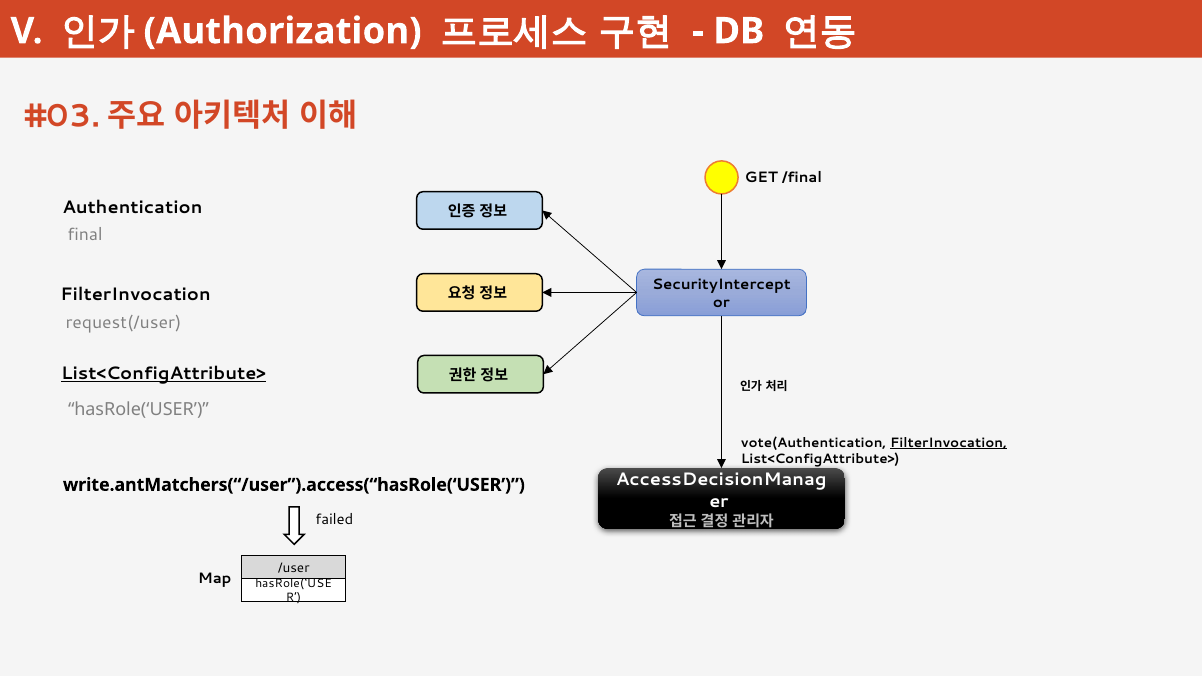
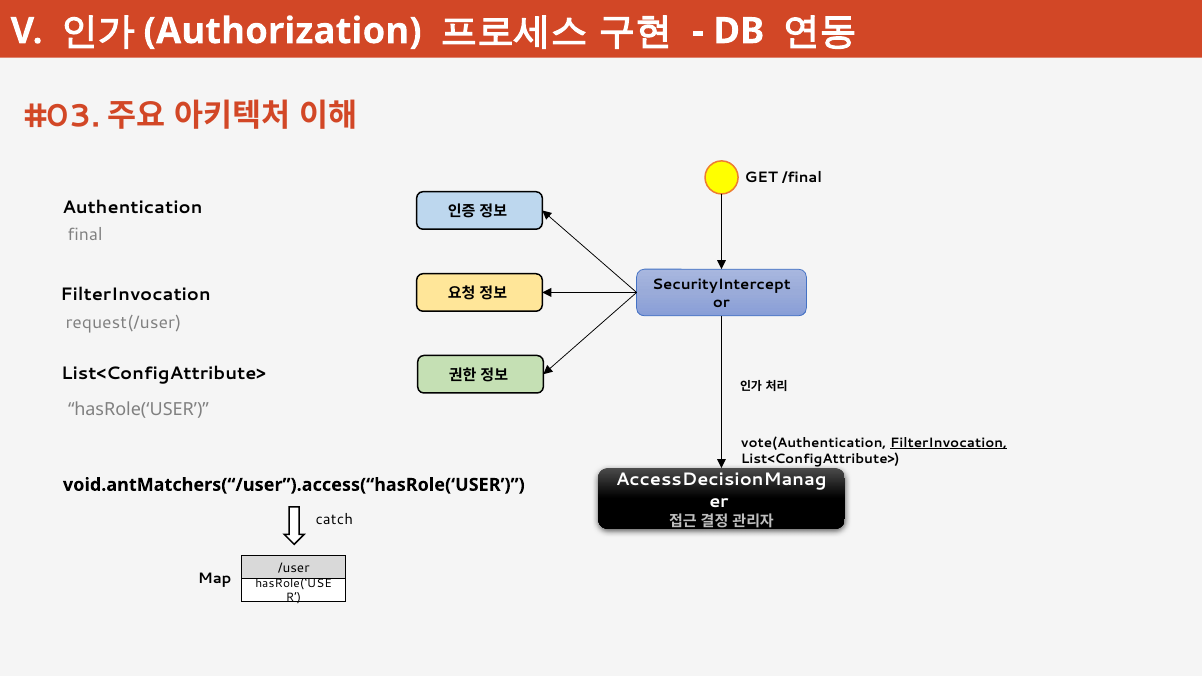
List<ConfigAttribute> at (164, 374) underline: present -> none
write.antMatchers(“/user”).access(“hasRole(‘USER: write.antMatchers(“/user”).access(“hasRole(‘USER -> void.antMatchers(“/user”).access(“hasRole(‘USER
failed: failed -> catch
